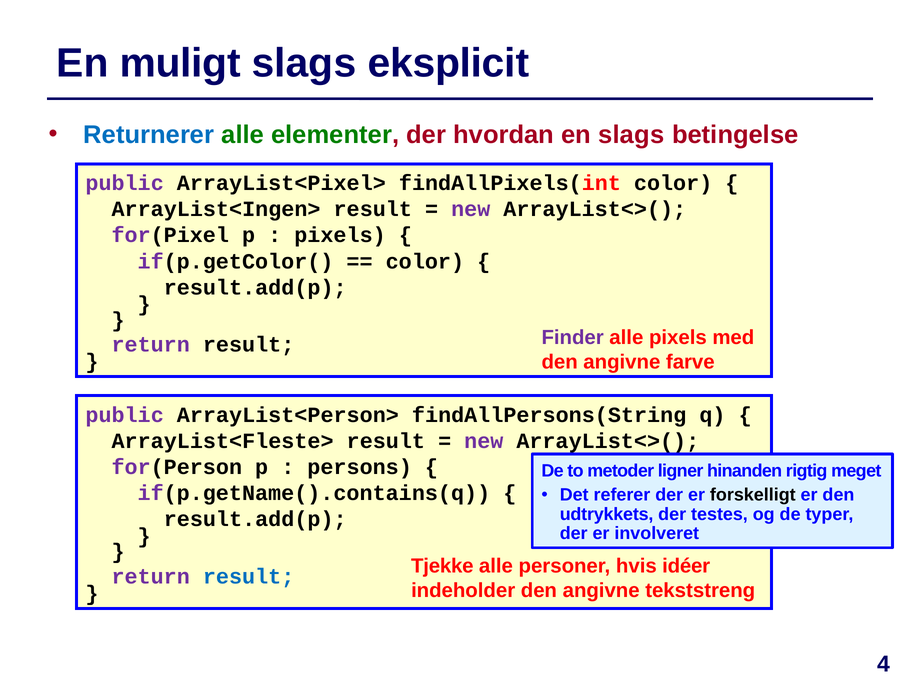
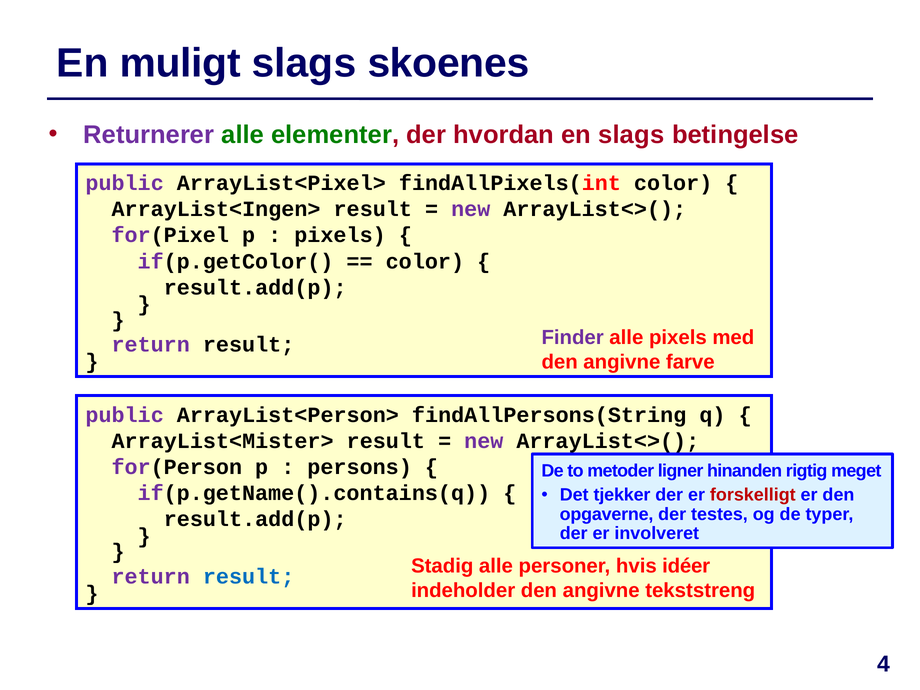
eksplicit: eksplicit -> skoenes
Returnerer colour: blue -> purple
ArrayList<Fleste>: ArrayList<Fleste> -> ArrayList<Mister>
referer: referer -> tjekker
forskelligt colour: black -> red
udtrykkets: udtrykkets -> opgaverne
Tjekke: Tjekke -> Stadig
